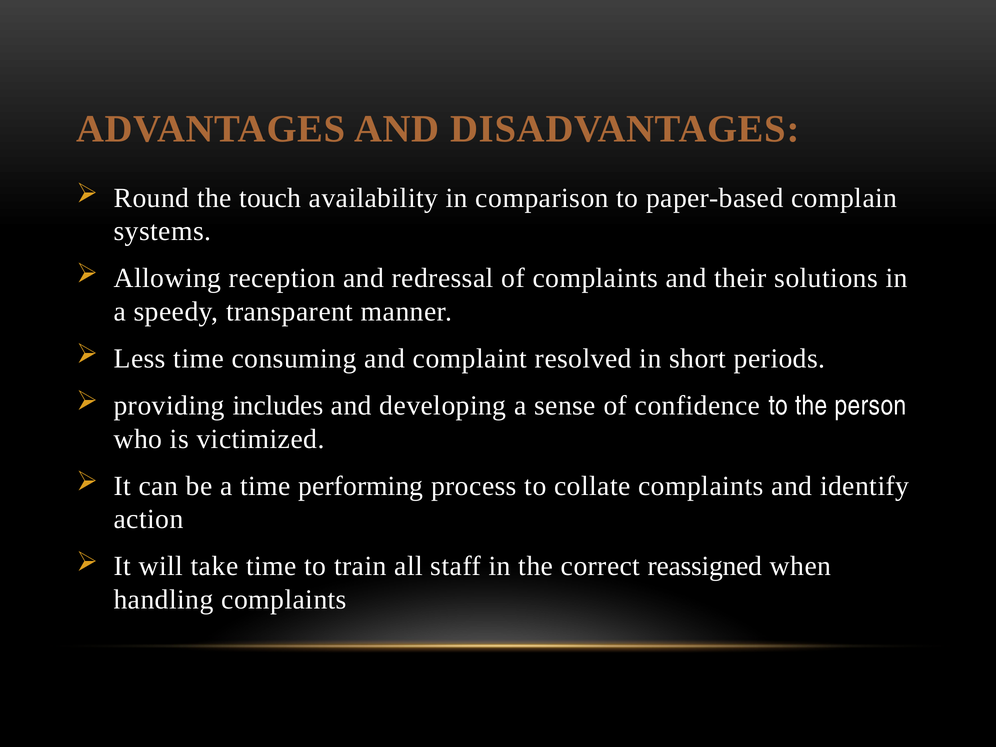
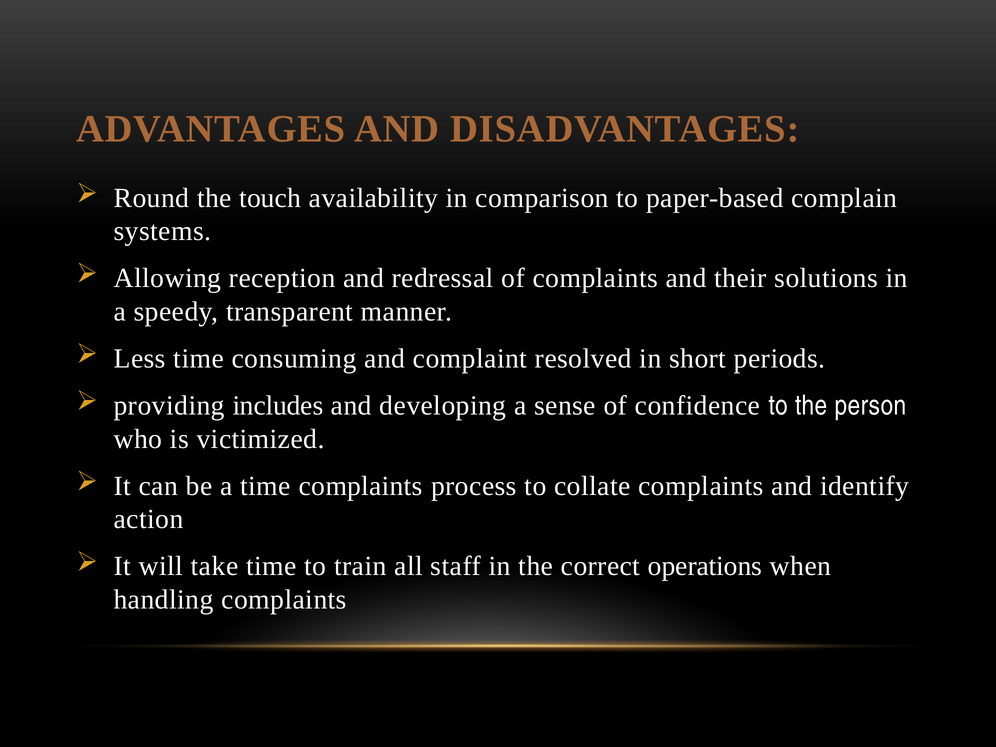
time performing: performing -> complaints
reassigned: reassigned -> operations
